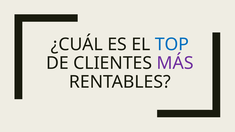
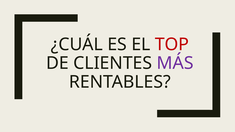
TOP colour: blue -> red
